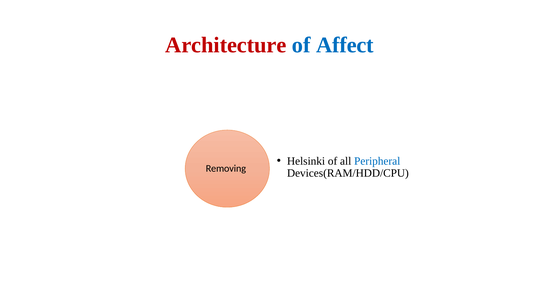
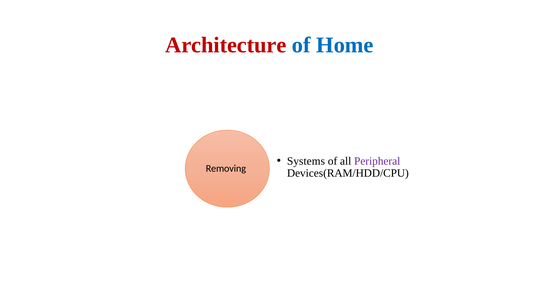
Affect: Affect -> Home
Helsinki: Helsinki -> Systems
Peripheral colour: blue -> purple
